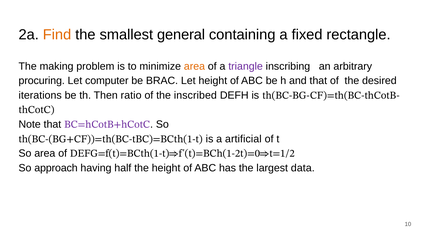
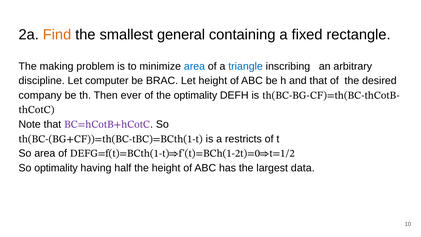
area at (194, 66) colour: orange -> blue
triangle colour: purple -> blue
procuring: procuring -> discipline
iterations: iterations -> company
ratio: ratio -> ever
the inscribed: inscribed -> optimality
artificial: artificial -> restricts
So approach: approach -> optimality
